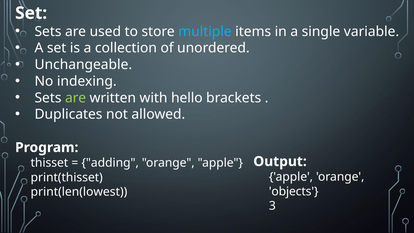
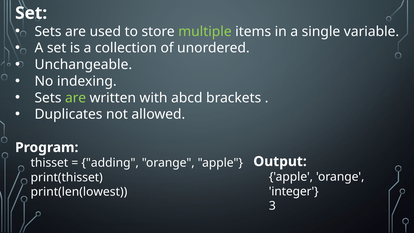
multiple colour: light blue -> light green
hello: hello -> abcd
objects: objects -> integer
